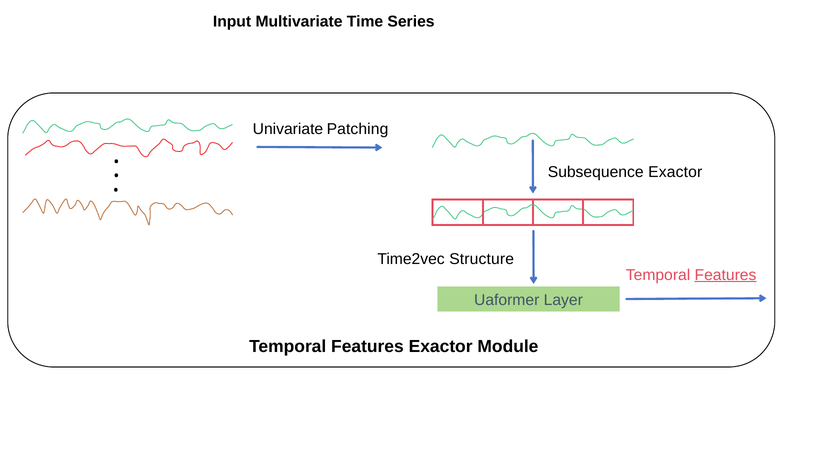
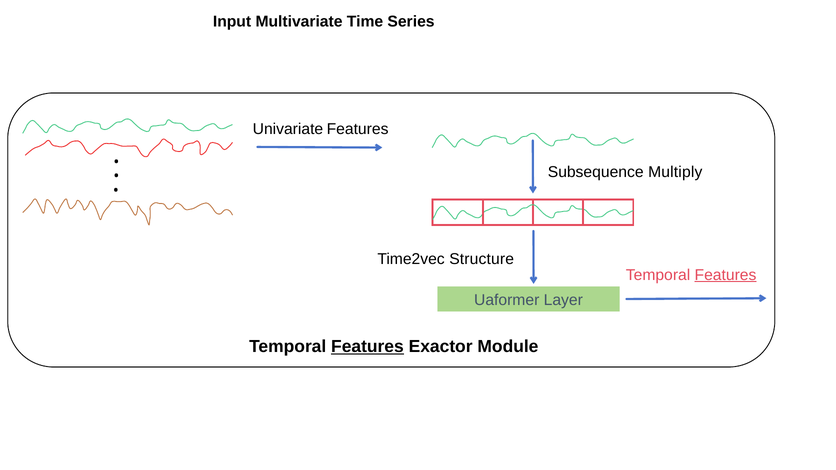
Univariate Patching: Patching -> Features
Subsequence Exactor: Exactor -> Multiply
Features at (367, 347) underline: none -> present
